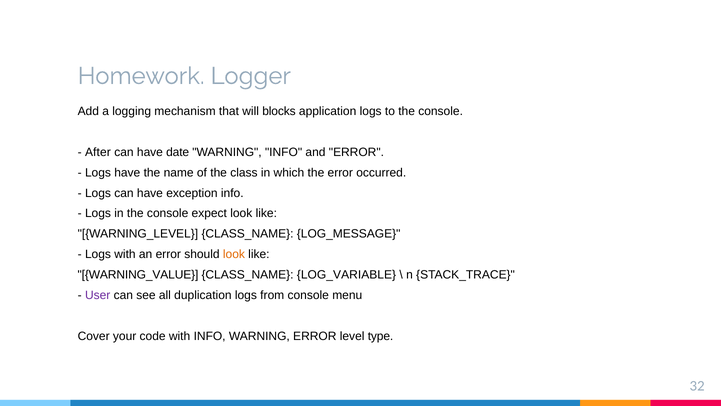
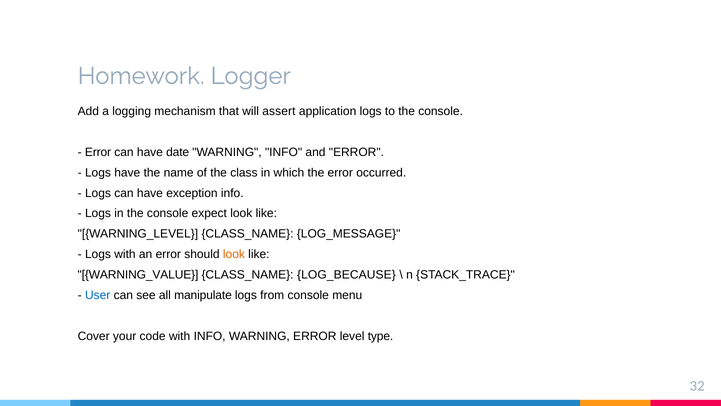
blocks: blocks -> assert
After at (98, 152): After -> Error
LOG_VARIABLE: LOG_VARIABLE -> LOG_BECAUSE
User colour: purple -> blue
duplication: duplication -> manipulate
